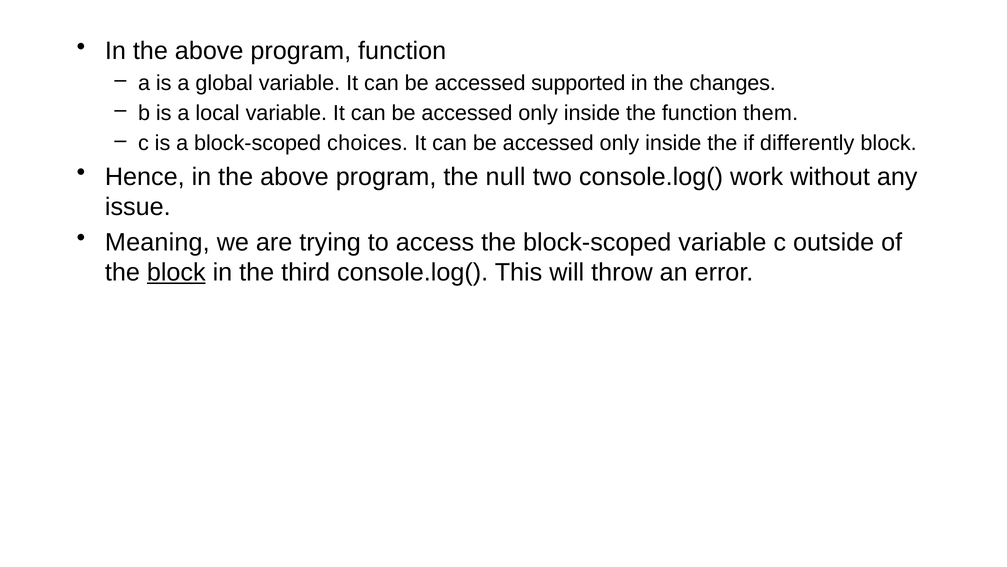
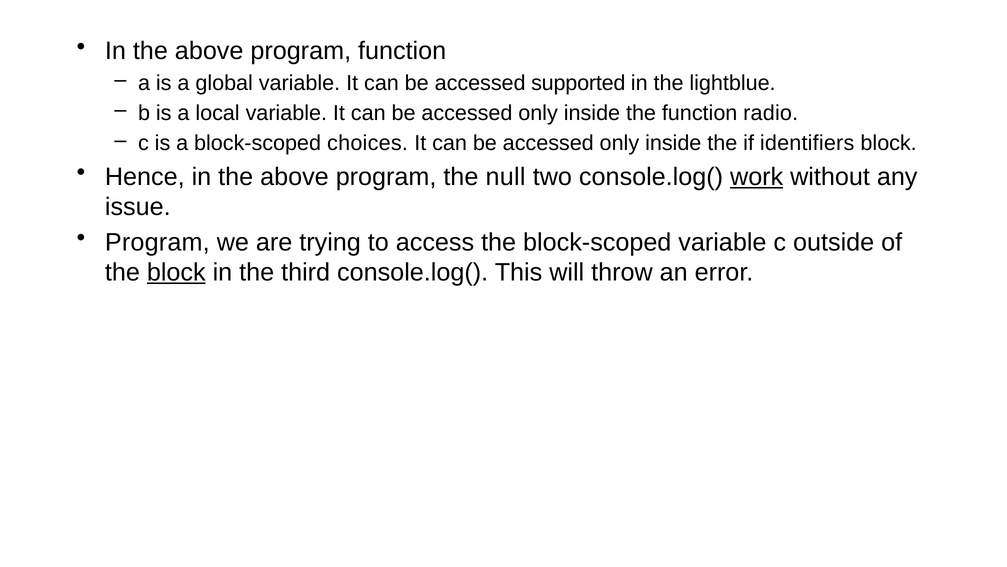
changes: changes -> lightblue
them: them -> radio
differently: differently -> identifiers
work underline: none -> present
Meaning at (157, 242): Meaning -> Program
